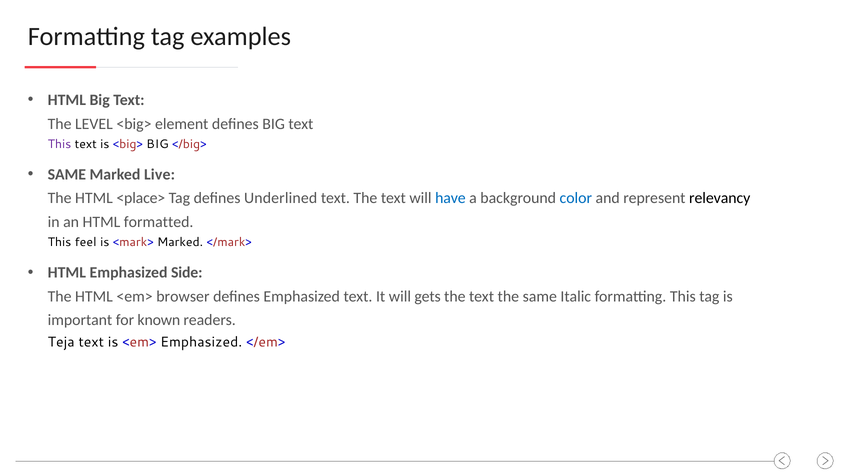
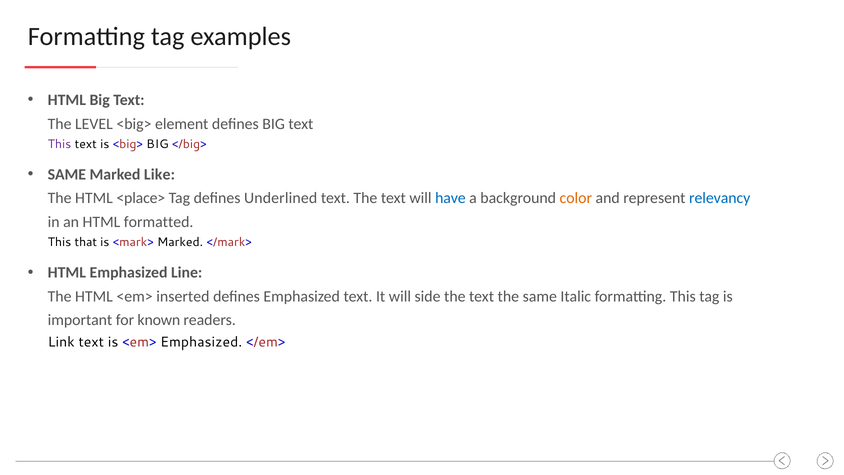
Live: Live -> Like
color colour: blue -> orange
relevancy colour: black -> blue
feel: feel -> that
Side: Side -> Line
browser: browser -> inserted
gets: gets -> side
Teja: Teja -> Link
